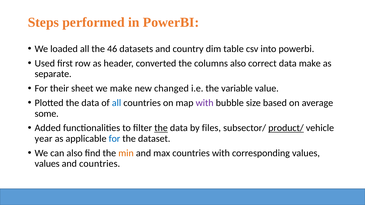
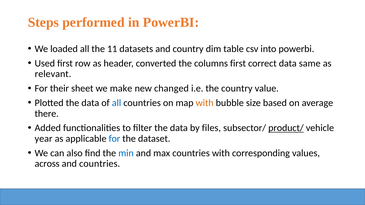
46: 46 -> 11
columns also: also -> first
data make: make -> same
separate: separate -> relevant
the variable: variable -> country
with at (205, 103) colour: purple -> orange
some: some -> there
the at (161, 128) underline: present -> none
min colour: orange -> blue
values at (47, 164): values -> across
